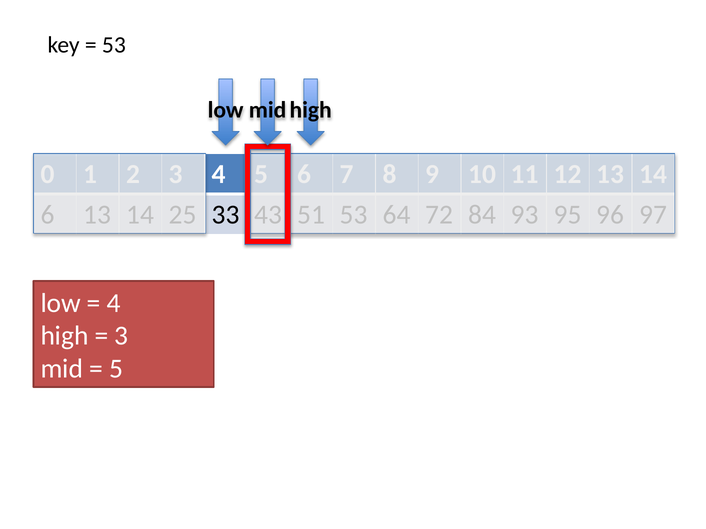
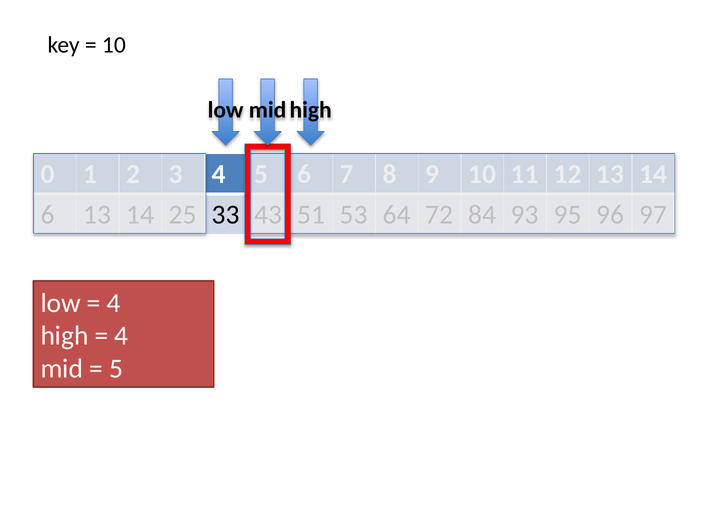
53 at (114, 45): 53 -> 10
3 at (121, 336): 3 -> 4
